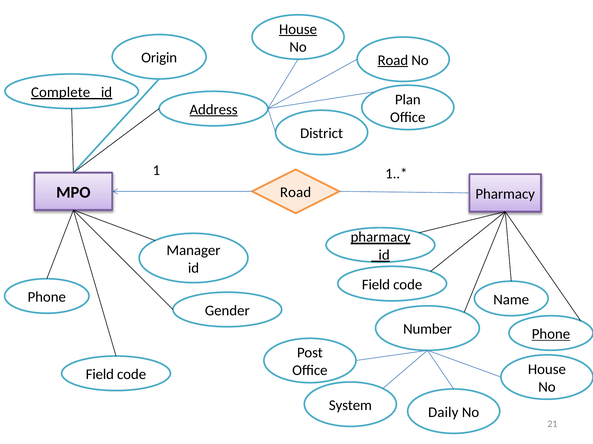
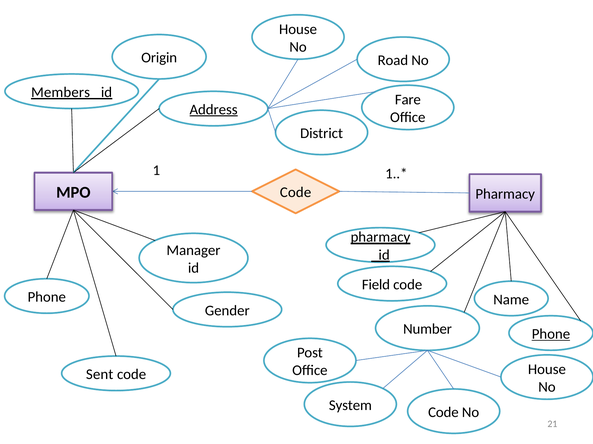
House at (298, 29) underline: present -> none
Road at (393, 60) underline: present -> none
Complete: Complete -> Members
Plan: Plan -> Fare
Road at (296, 193): Road -> Code
Field at (100, 375): Field -> Sent
Daily at (443, 413): Daily -> Code
